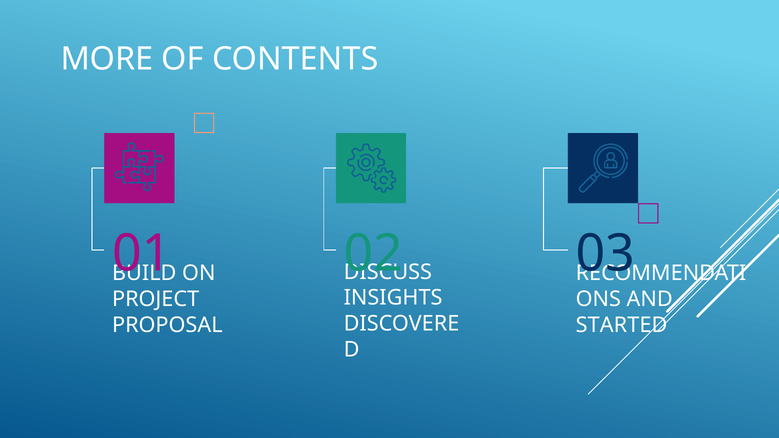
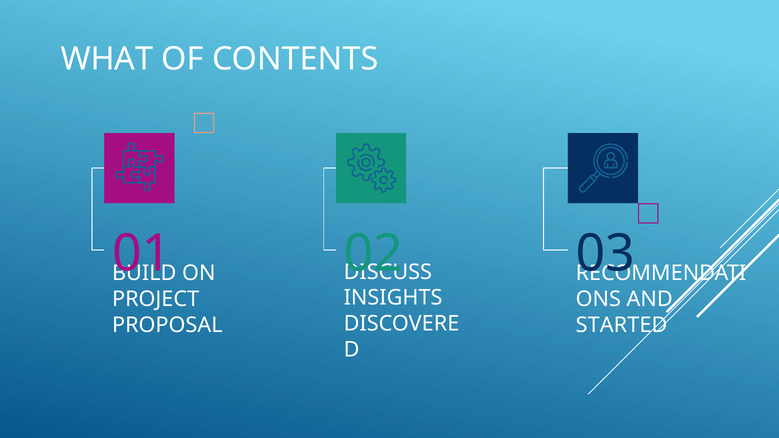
MORE: MORE -> WHAT
